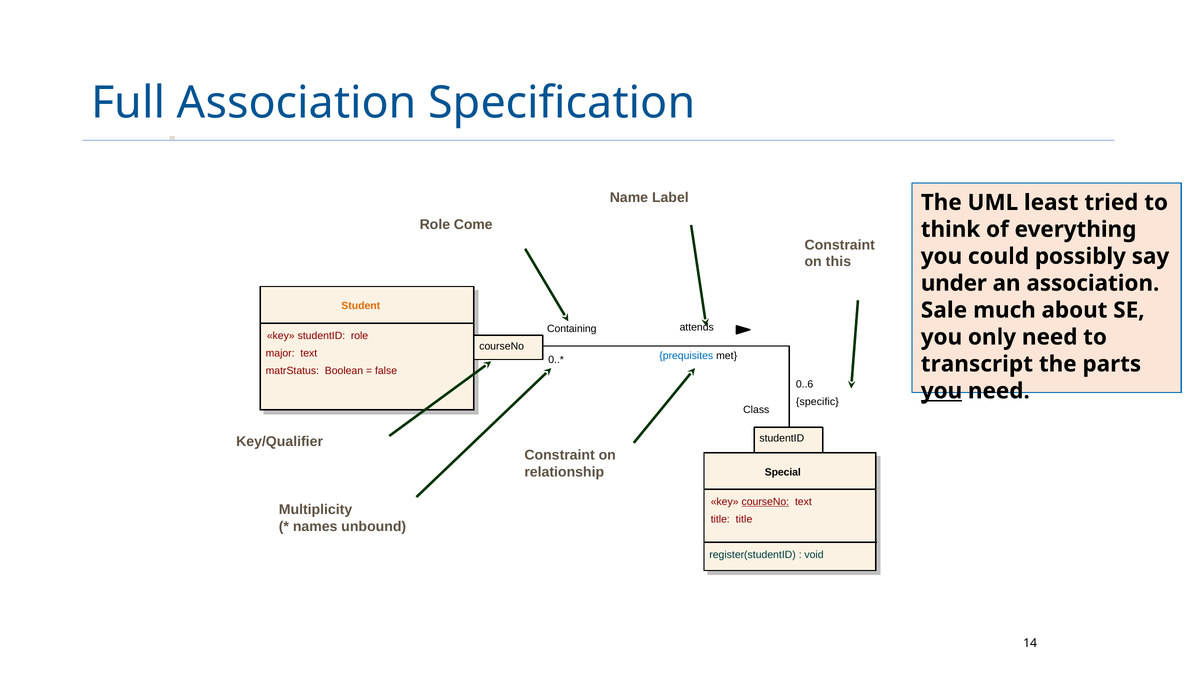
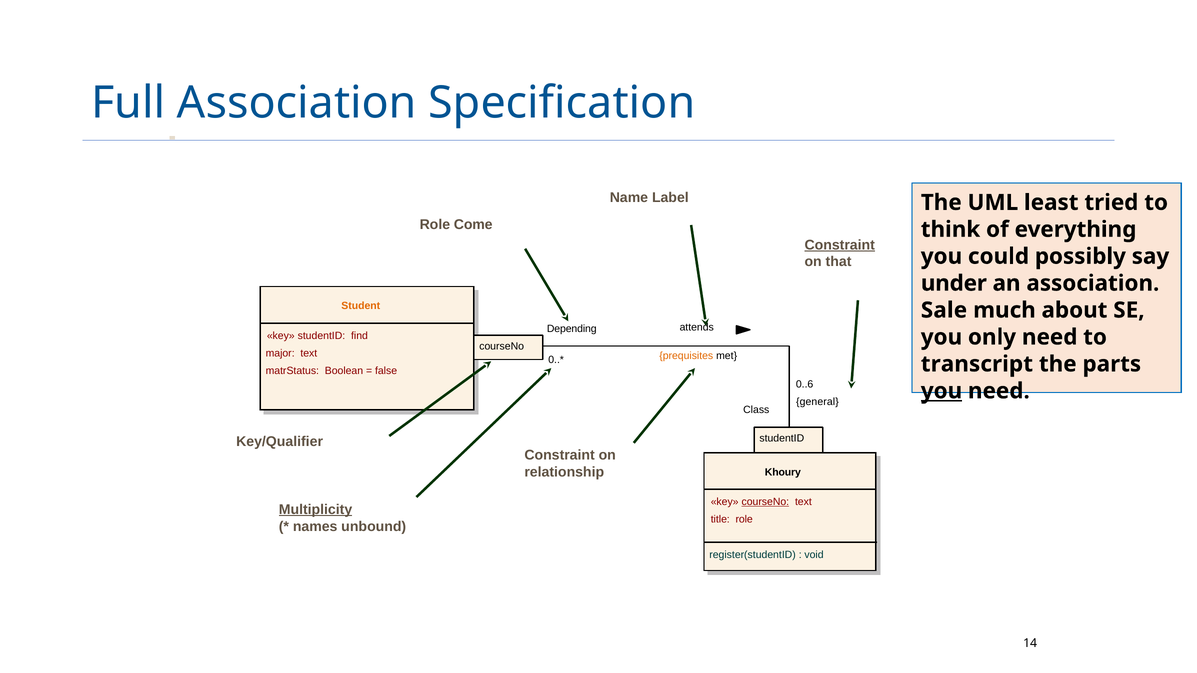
Constraint at (840, 245) underline: none -> present
this: this -> that
Containing: Containing -> Depending
studentID role: role -> find
prequisites colour: blue -> orange
specific: specific -> general
Special: Special -> Khoury
Multiplicity underline: none -> present
title title: title -> role
